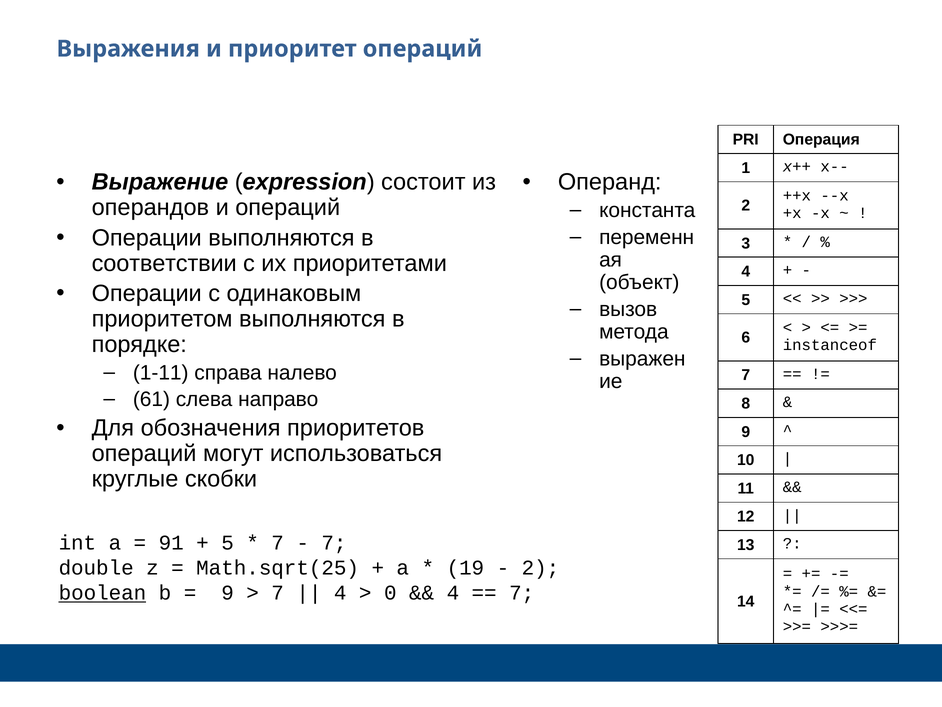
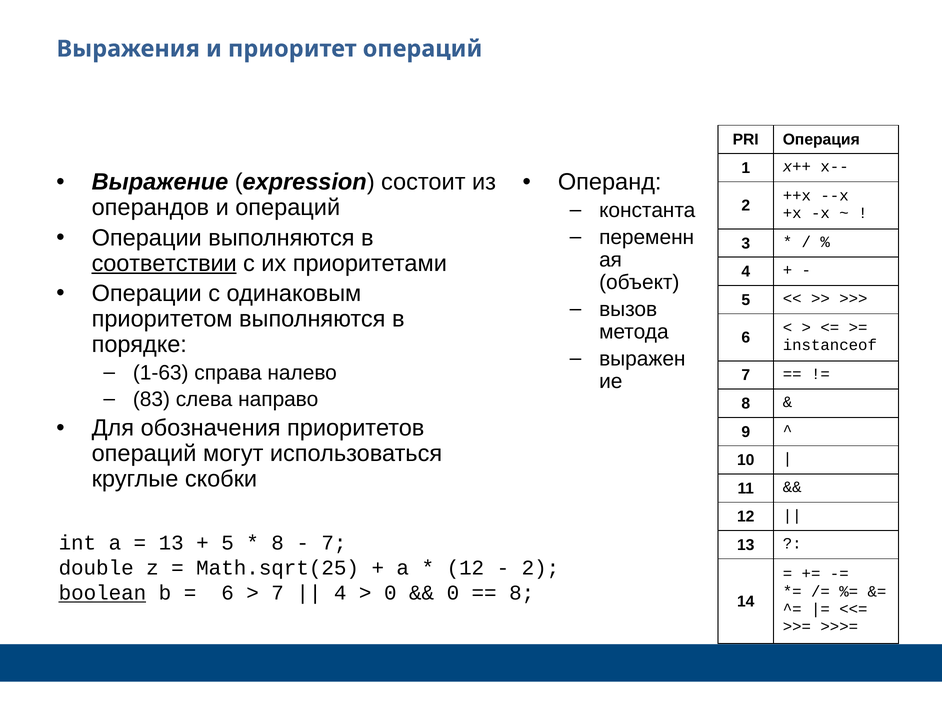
соответствии underline: none -> present
1-11: 1-11 -> 1-63
61: 61 -> 83
91 at (171, 542): 91 -> 13
7 at (278, 542): 7 -> 8
19 at (465, 568): 19 -> 12
9 at (228, 593): 9 -> 6
4 at (453, 593): 4 -> 0
7 at (522, 593): 7 -> 8
